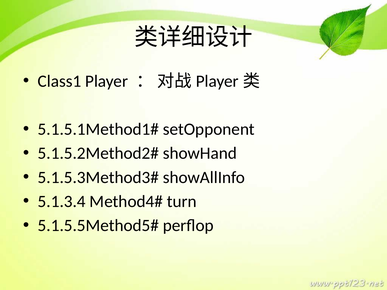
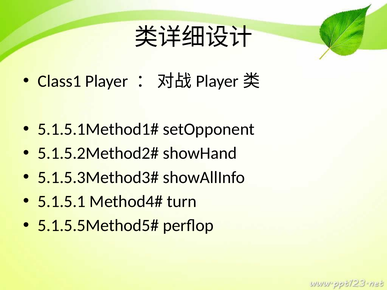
5.1.3.4: 5.1.3.4 -> 5.1.5.1
